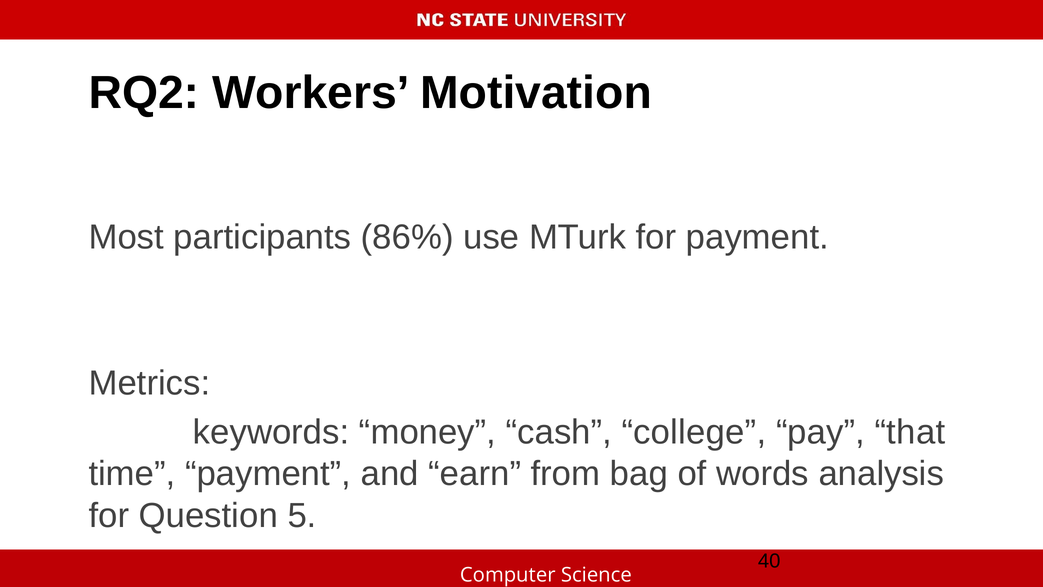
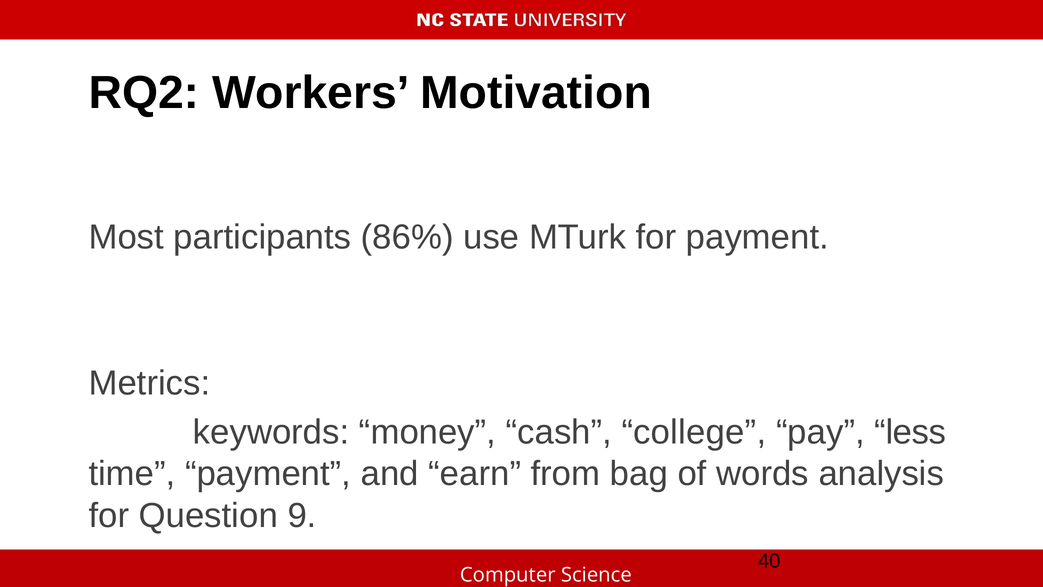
that: that -> less
5: 5 -> 9
